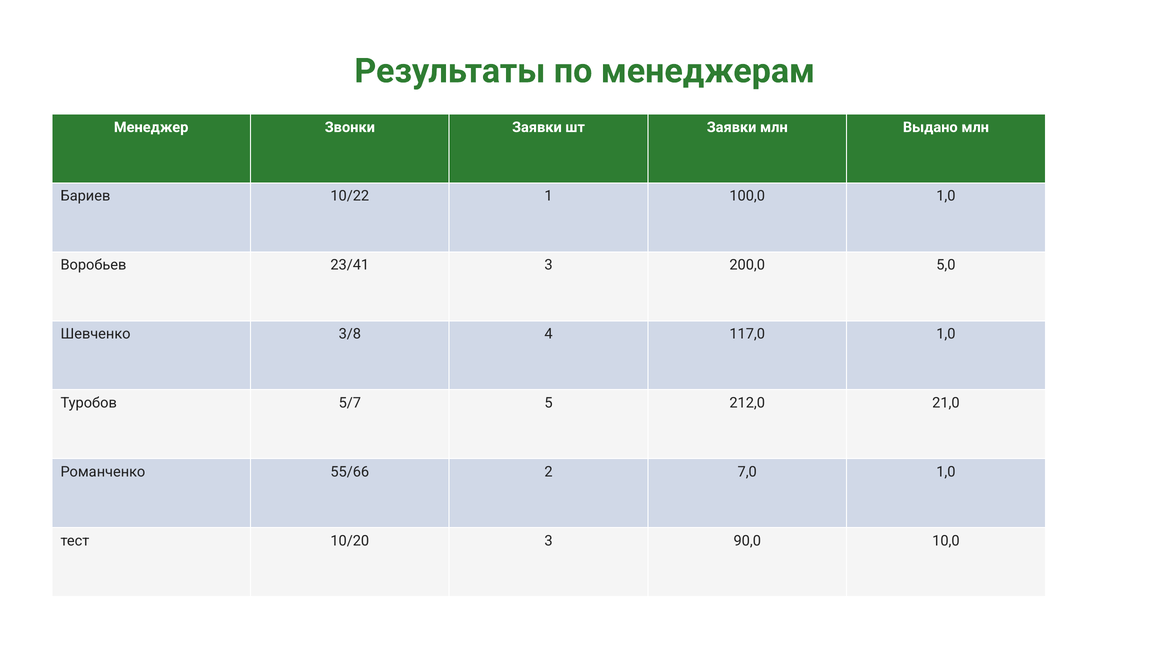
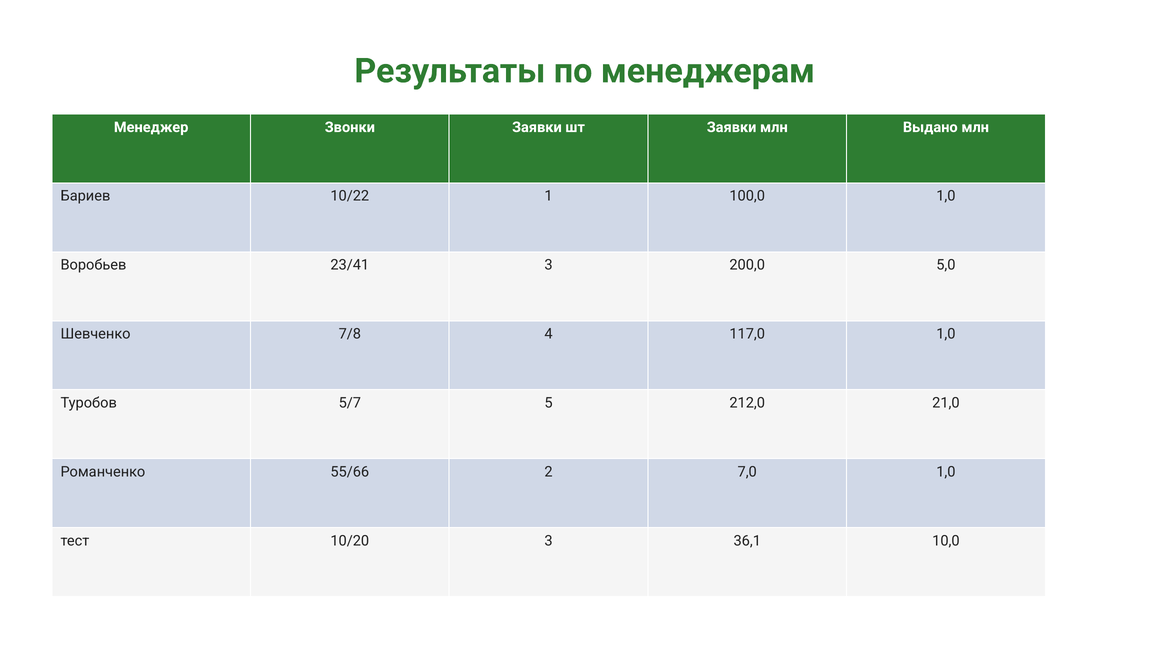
3/8: 3/8 -> 7/8
90,0: 90,0 -> 36,1
